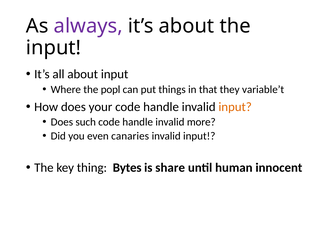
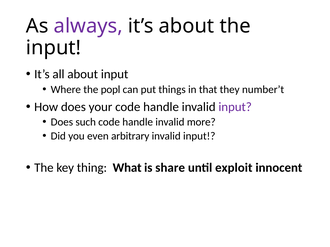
variable’t: variable’t -> number’t
input at (235, 107) colour: orange -> purple
canaries: canaries -> arbitrary
Bytes: Bytes -> What
human: human -> exploit
